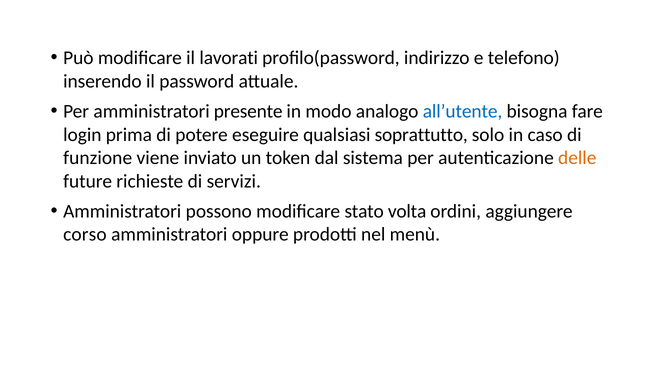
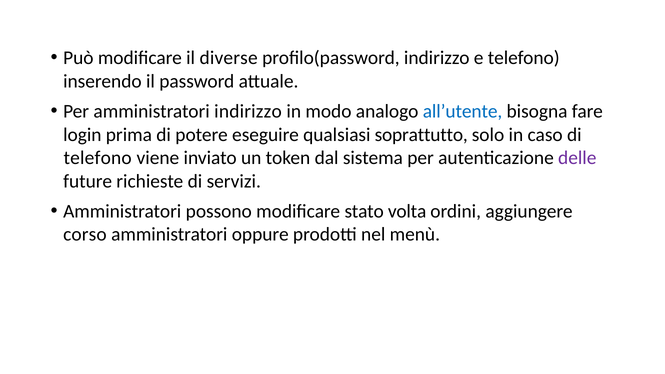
lavorati: lavorati -> diverse
amministratori presente: presente -> indirizzo
funzione at (98, 158): funzione -> telefono
delle colour: orange -> purple
